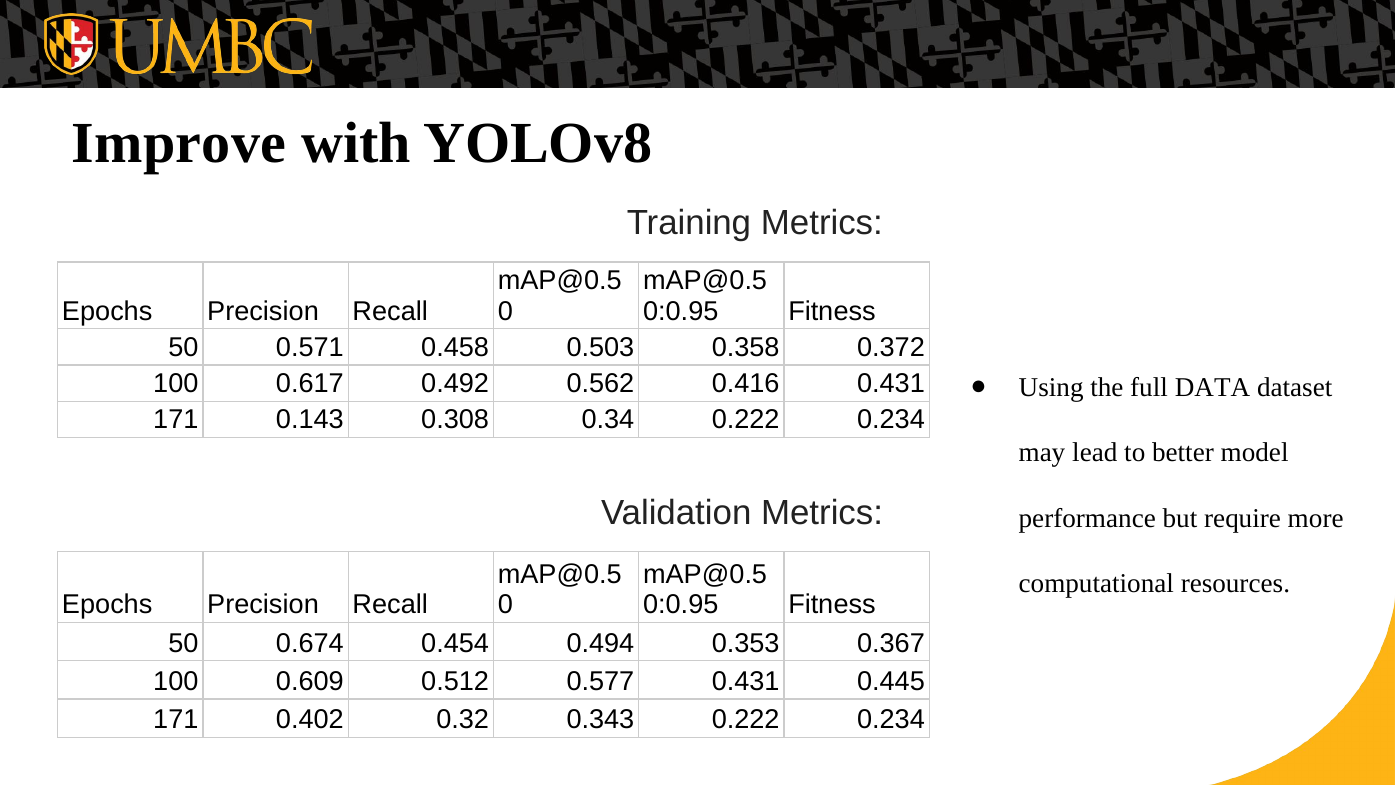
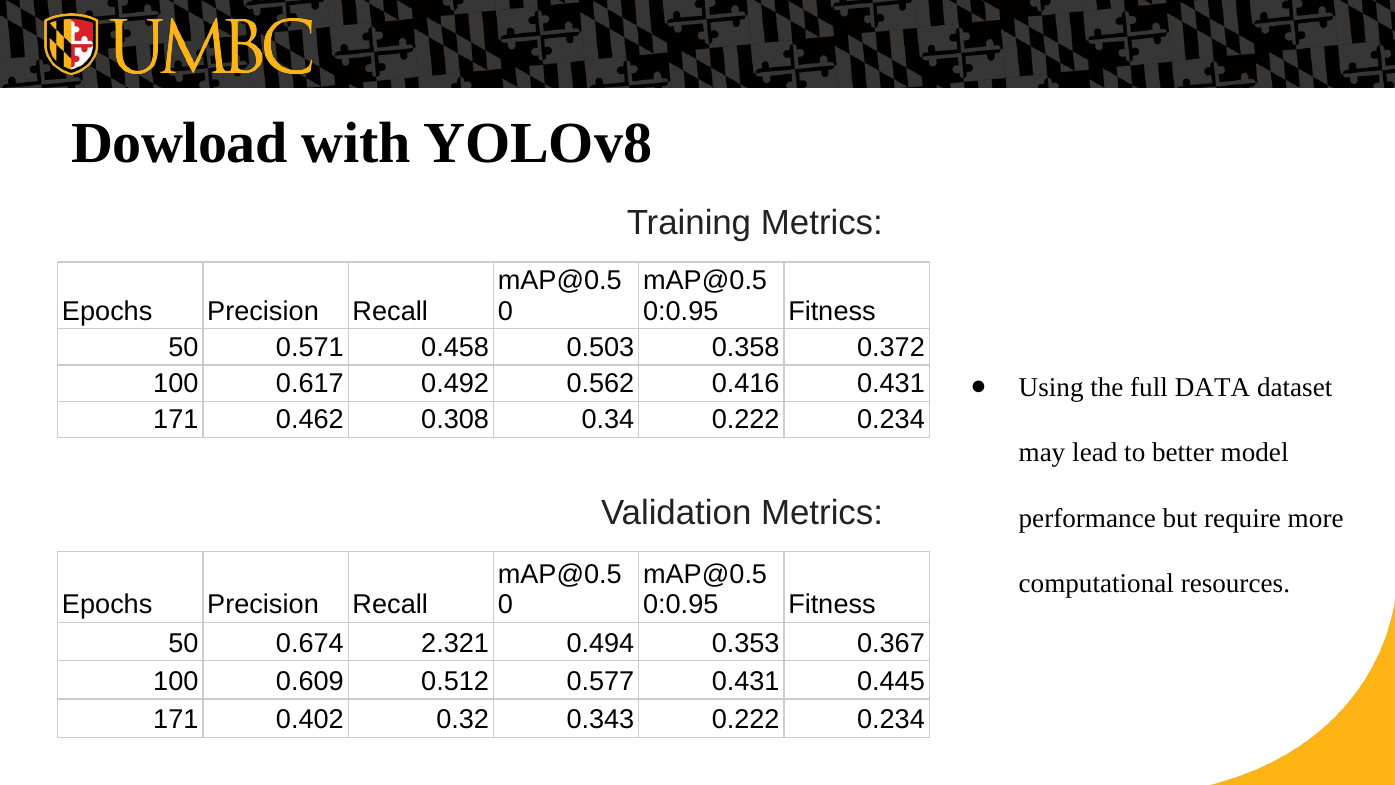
Improve: Improve -> Dowload
0.143: 0.143 -> 0.462
0.454: 0.454 -> 2.321
